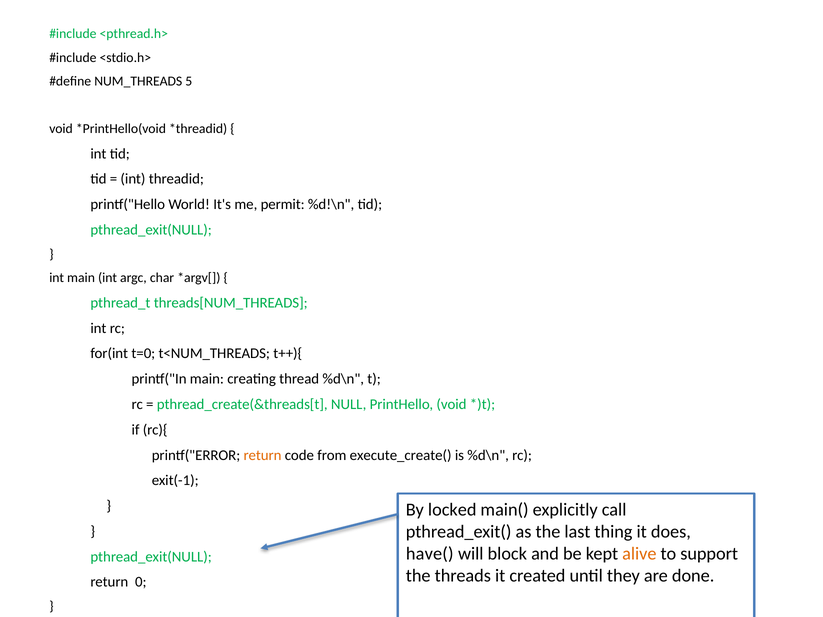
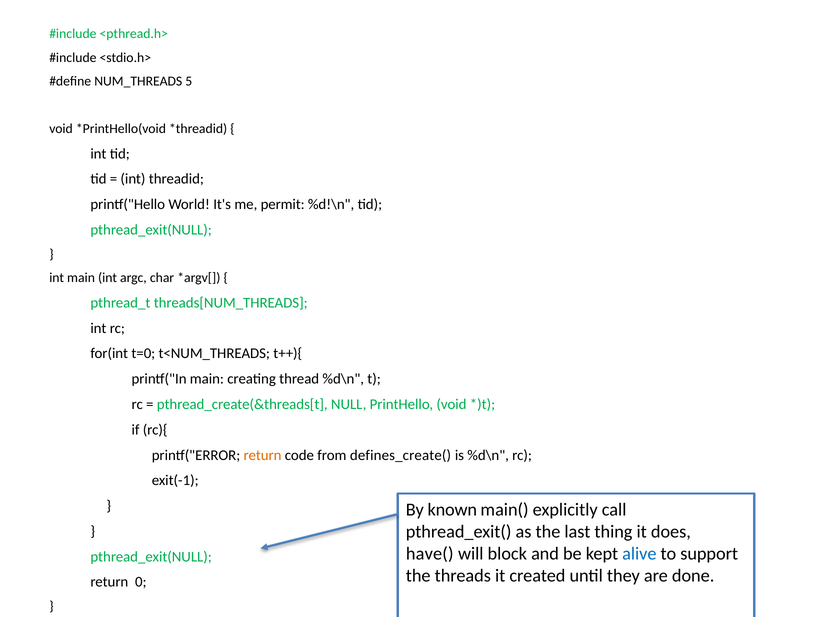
execute_create(: execute_create( -> defines_create(
locked: locked -> known
alive colour: orange -> blue
